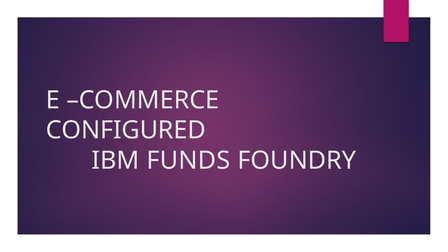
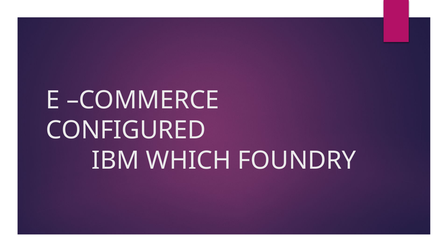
FUNDS: FUNDS -> WHICH
